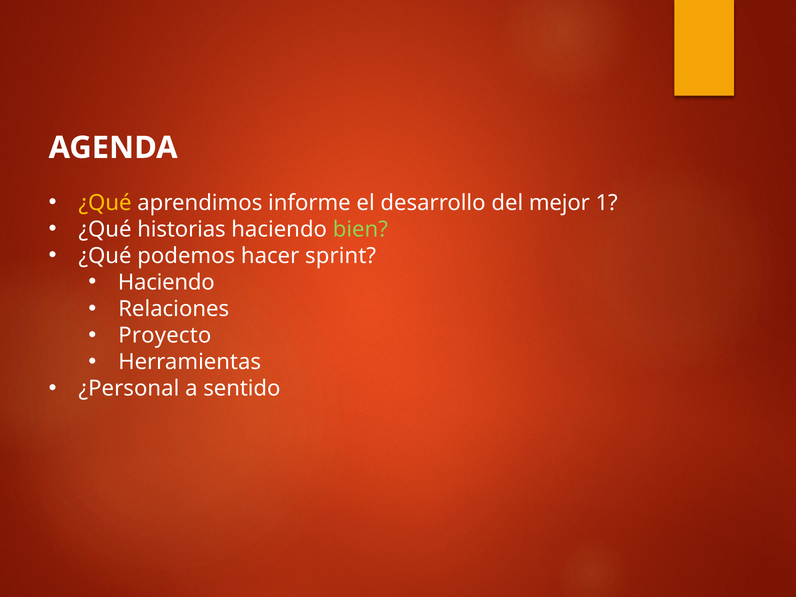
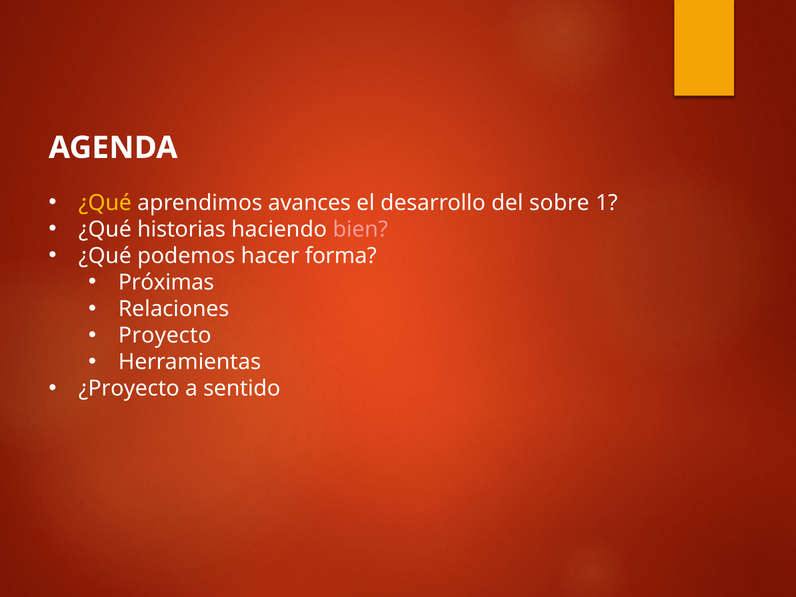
informe: informe -> avances
mejor: mejor -> sobre
bien colour: light green -> pink
sprint: sprint -> forma
Haciendo at (166, 282): Haciendo -> Próximas
¿Personal: ¿Personal -> ¿Proyecto
